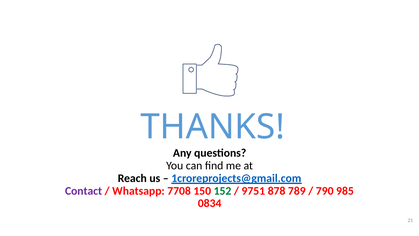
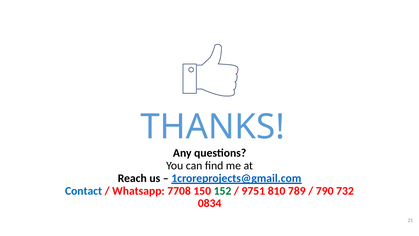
Contact colour: purple -> blue
878: 878 -> 810
985: 985 -> 732
